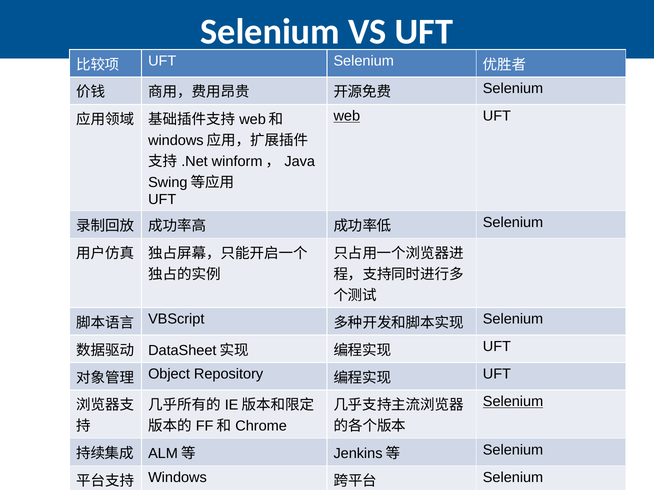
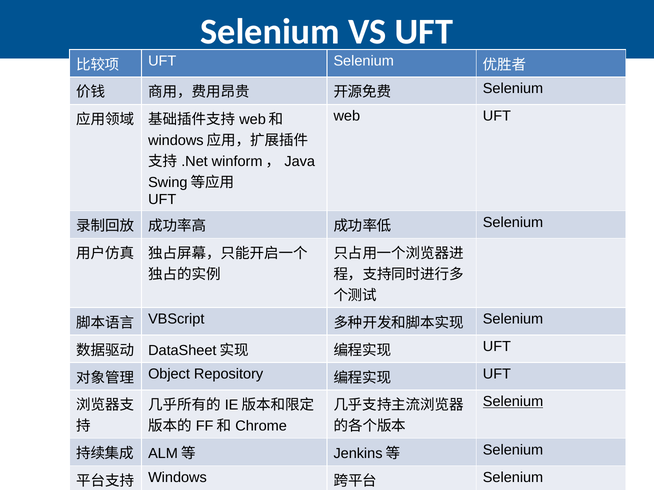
web underline: present -> none
